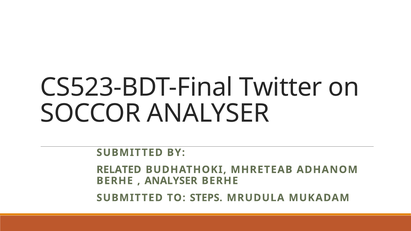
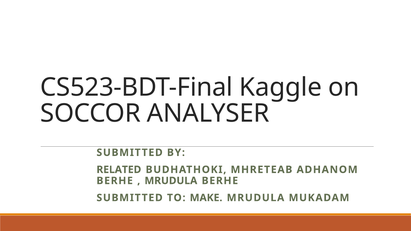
Twitter: Twitter -> Kaggle
ANALYSER at (171, 181): ANALYSER -> MRUDULA
STEPS: STEPS -> MAKE
